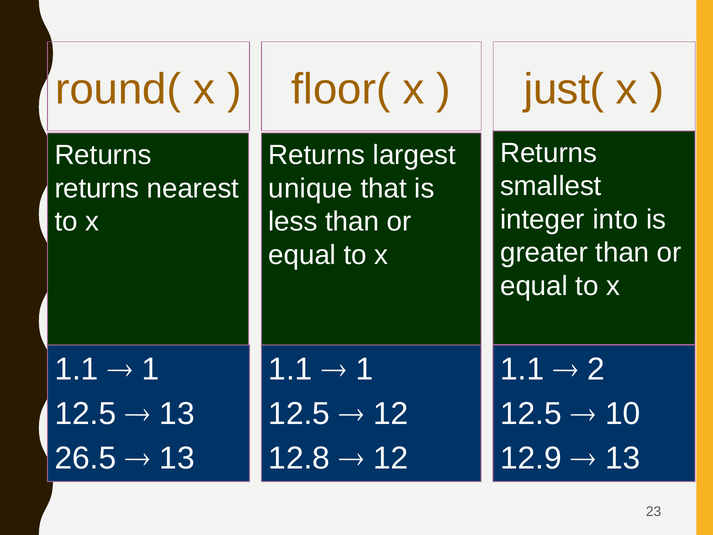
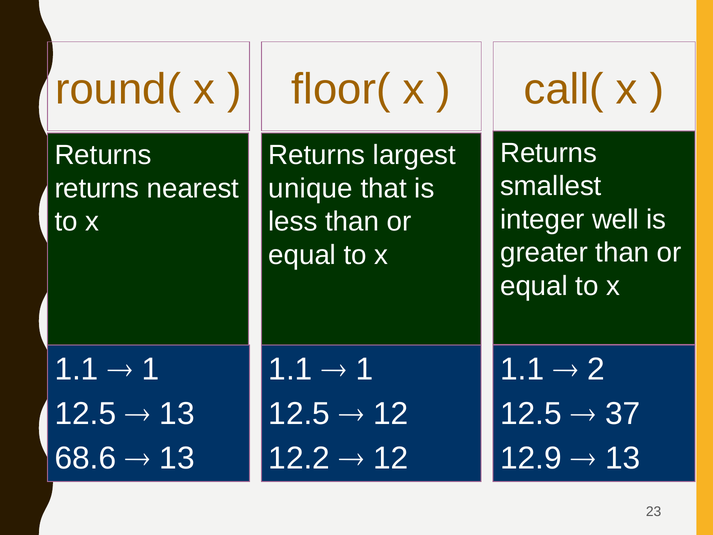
just(: just( -> call(
into: into -> well
10: 10 -> 37
26.5: 26.5 -> 68.6
12.8: 12.8 -> 12.2
